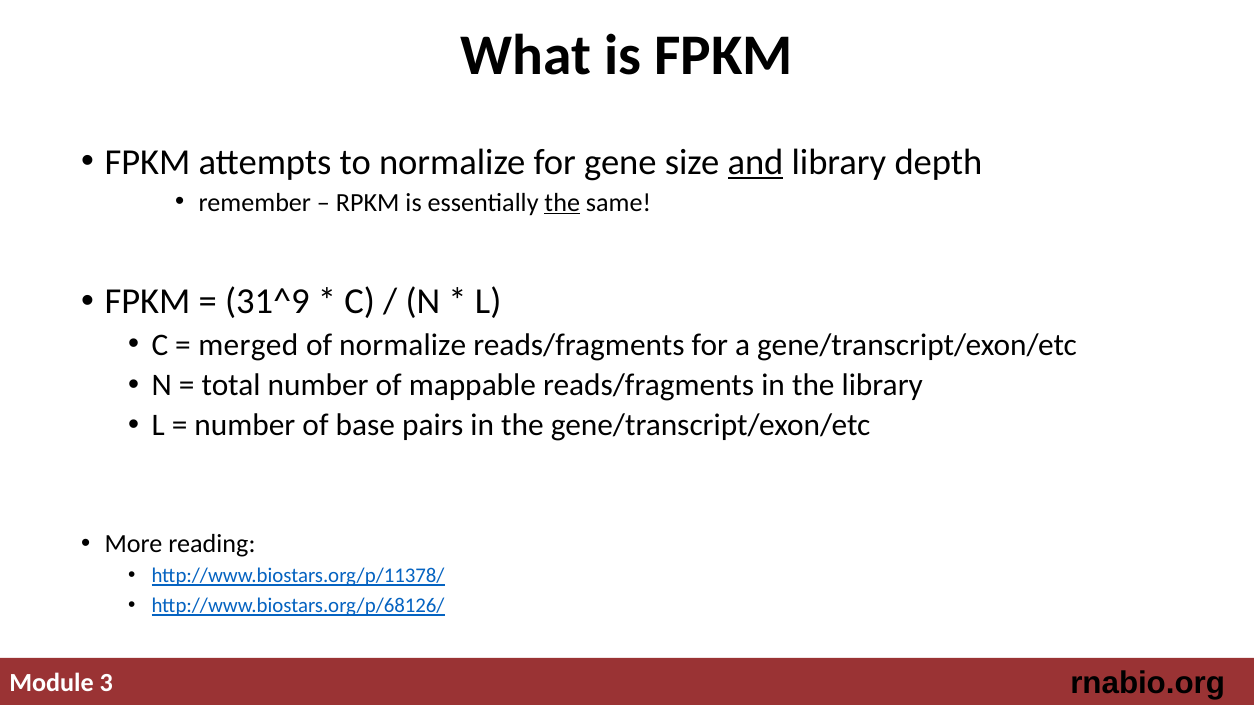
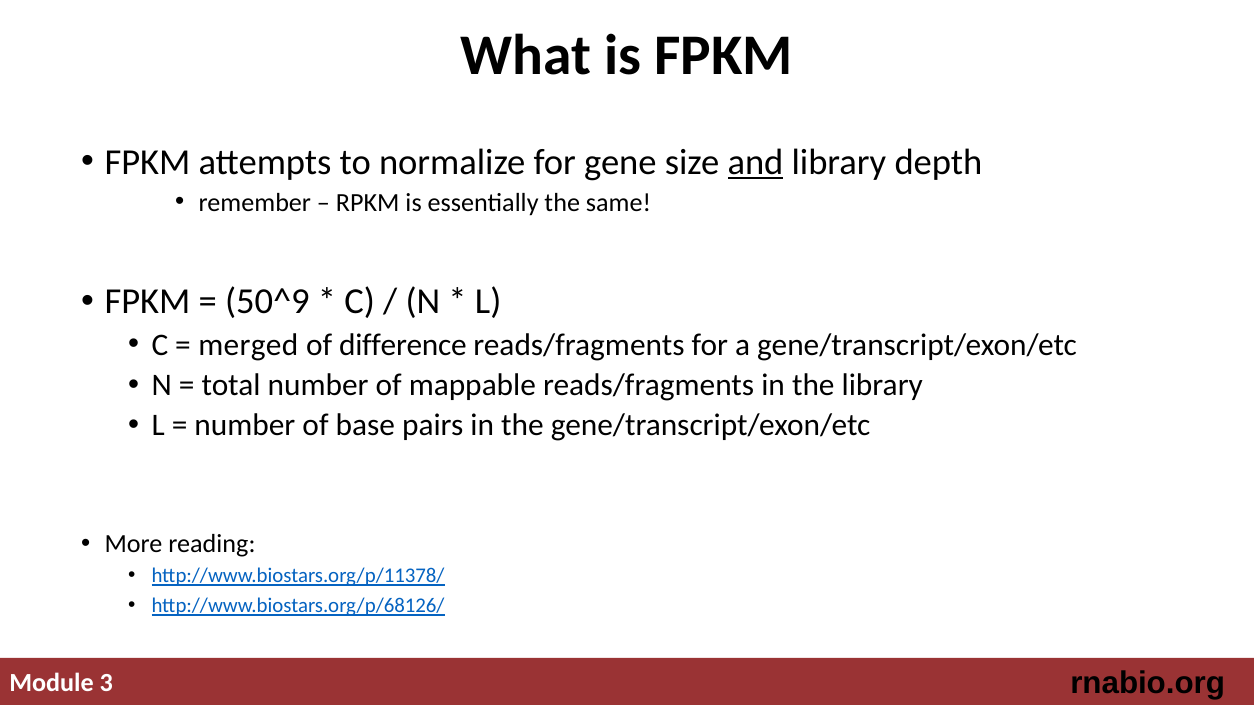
the at (562, 203) underline: present -> none
31^9: 31^9 -> 50^9
of normalize: normalize -> difference
